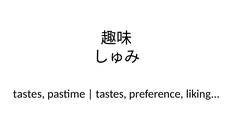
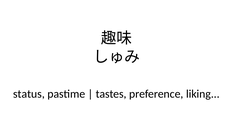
tastes at (29, 94): tastes -> status
